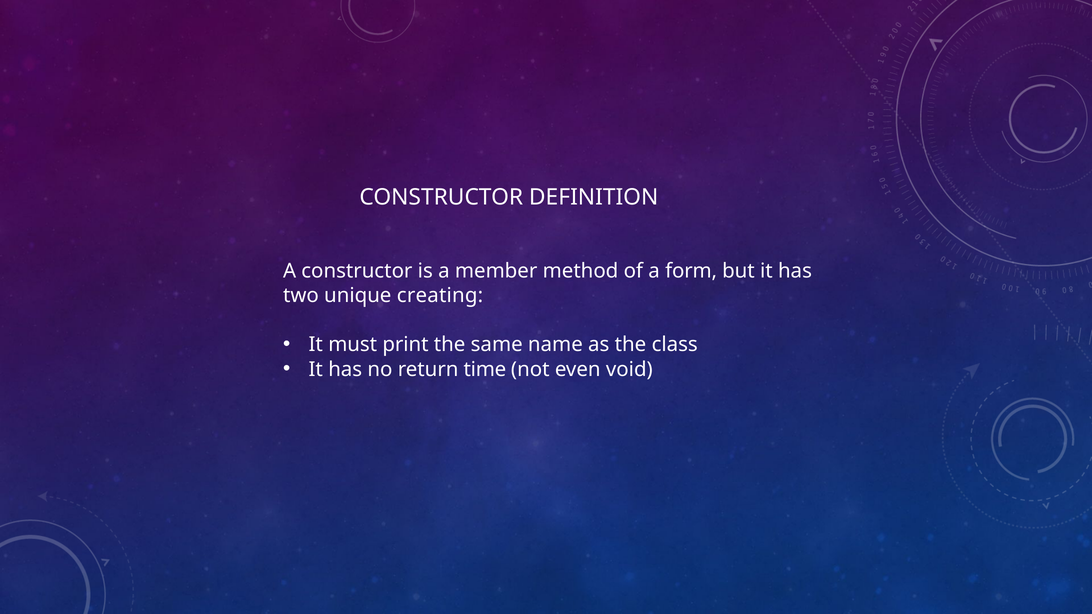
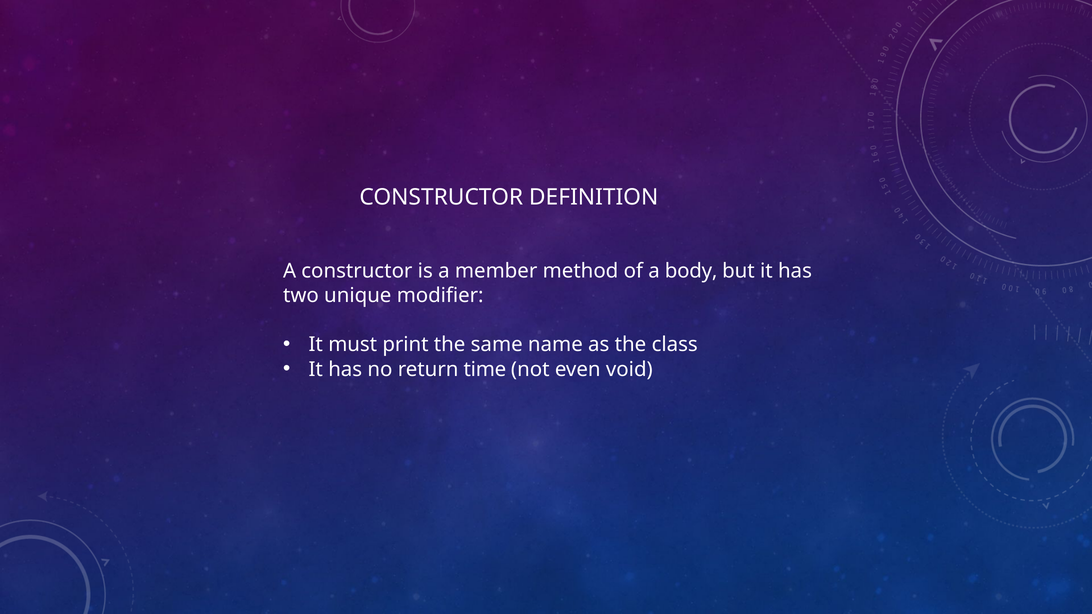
form: form -> body
creating: creating -> modifier
